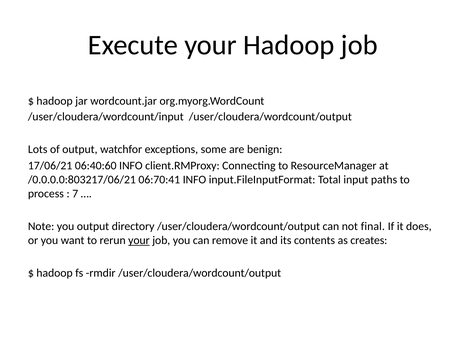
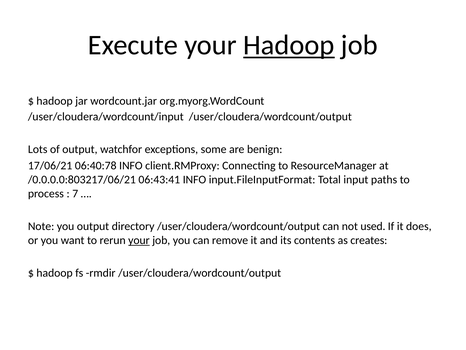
Hadoop at (289, 45) underline: none -> present
06:40:60: 06:40:60 -> 06:40:78
06:70:41: 06:70:41 -> 06:43:41
final: final -> used
